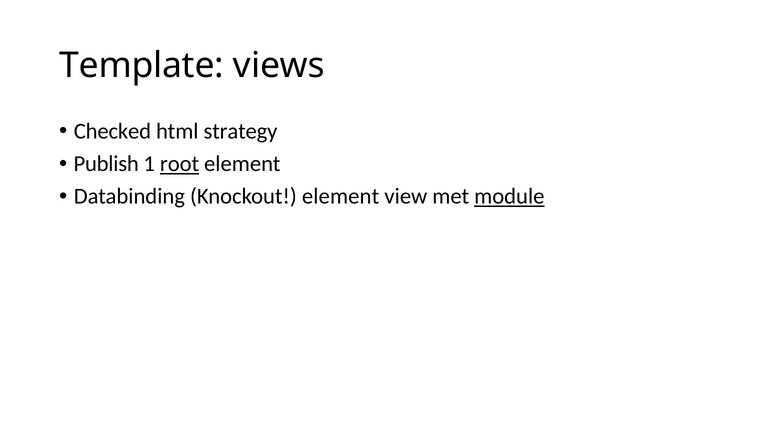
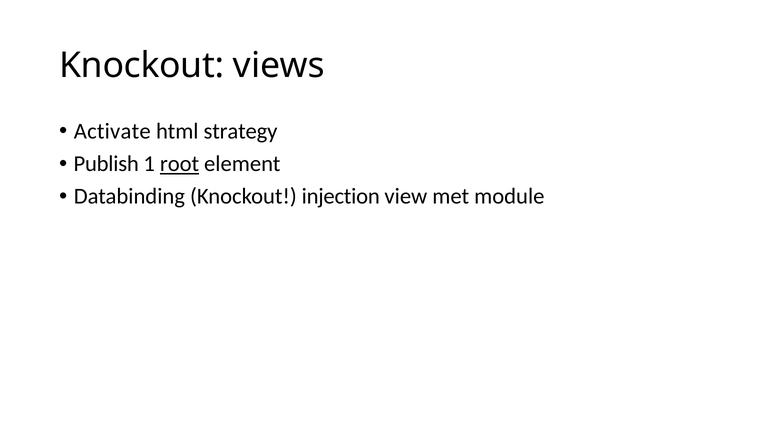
Template at (142, 65): Template -> Knockout
Checked: Checked -> Activate
Knockout element: element -> injection
module underline: present -> none
